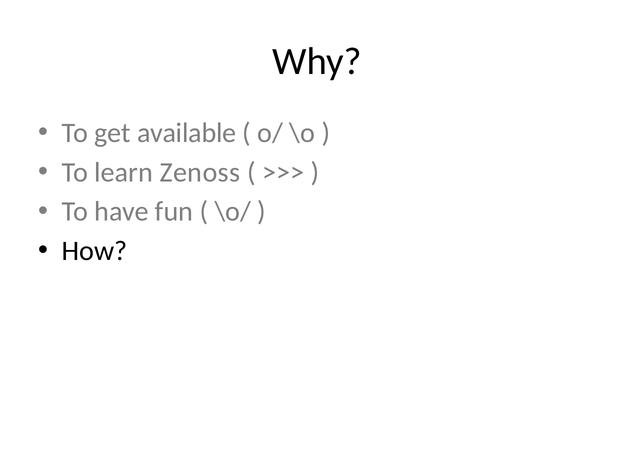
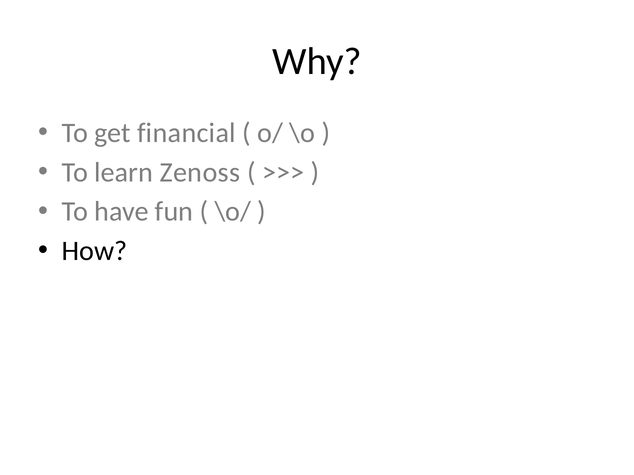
available: available -> financial
